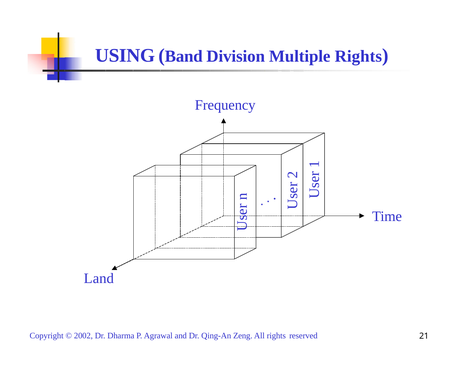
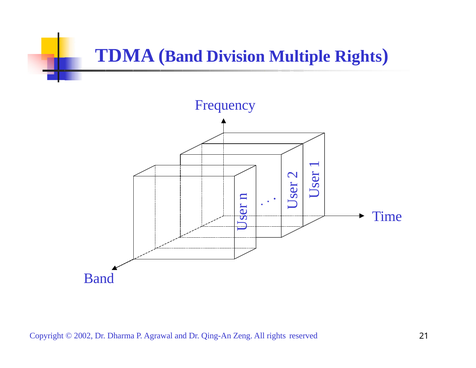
USING: USING -> TDMA
Land at (99, 278): Land -> Band
